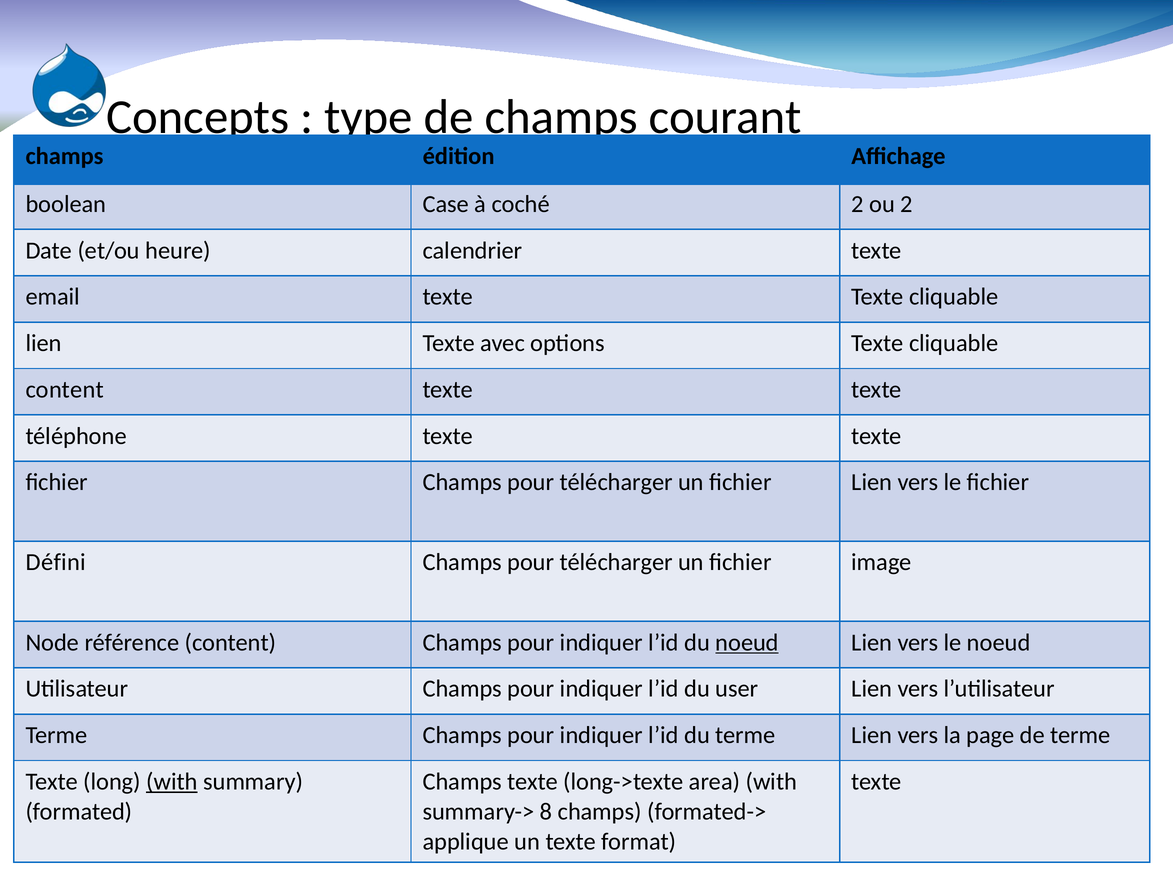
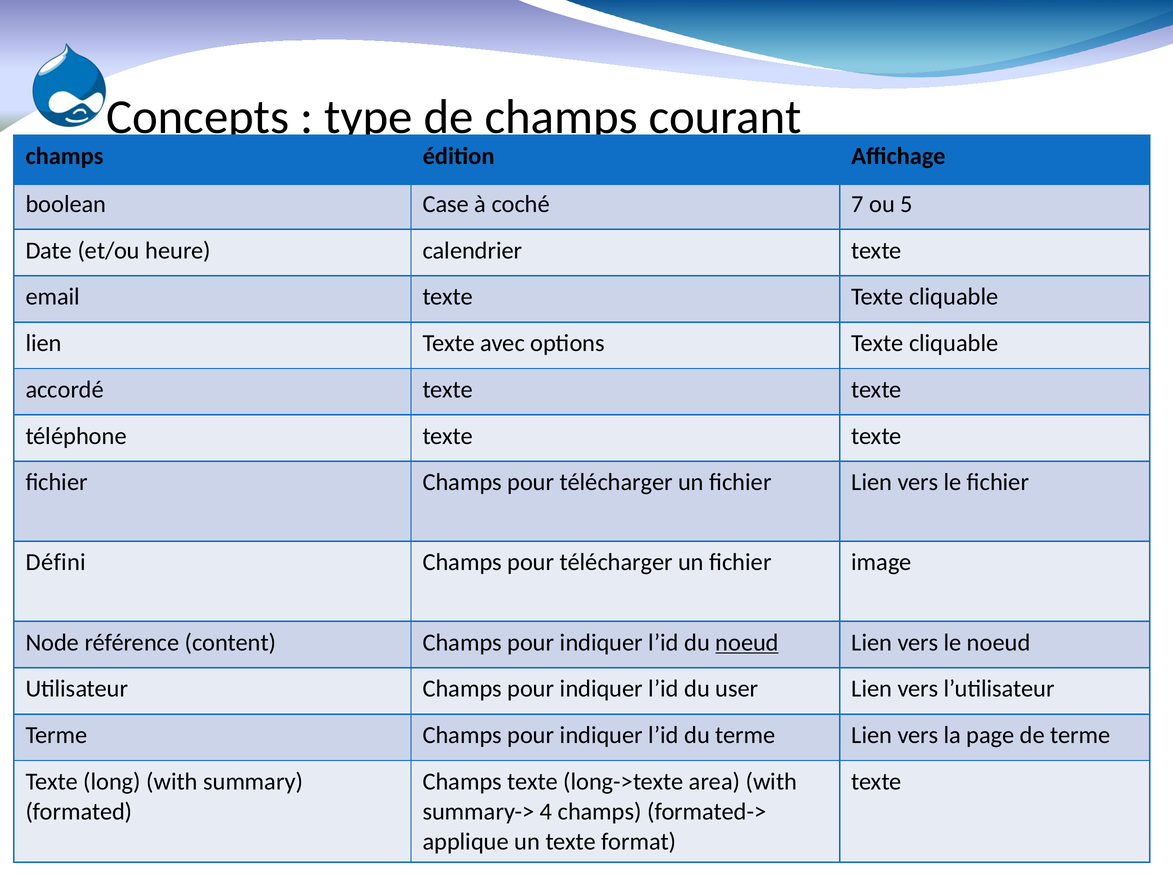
coché 2: 2 -> 7
ou 2: 2 -> 5
content at (65, 390): content -> accordé
with at (172, 781) underline: present -> none
8: 8 -> 4
